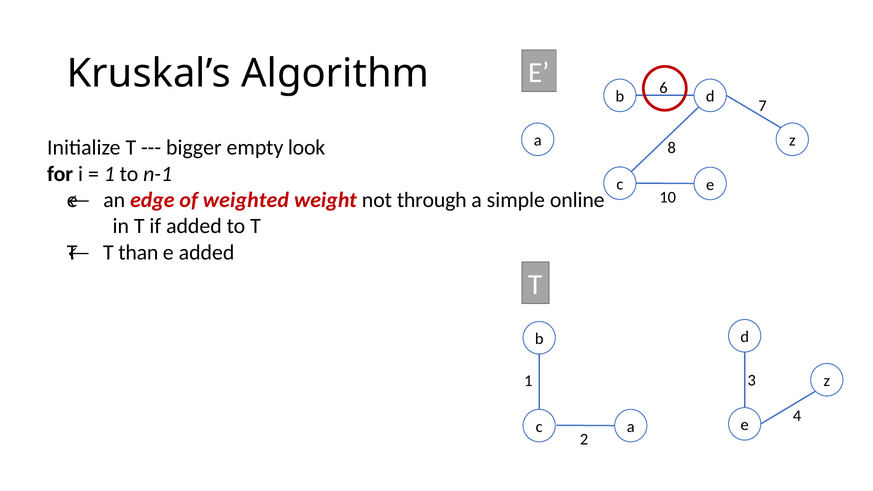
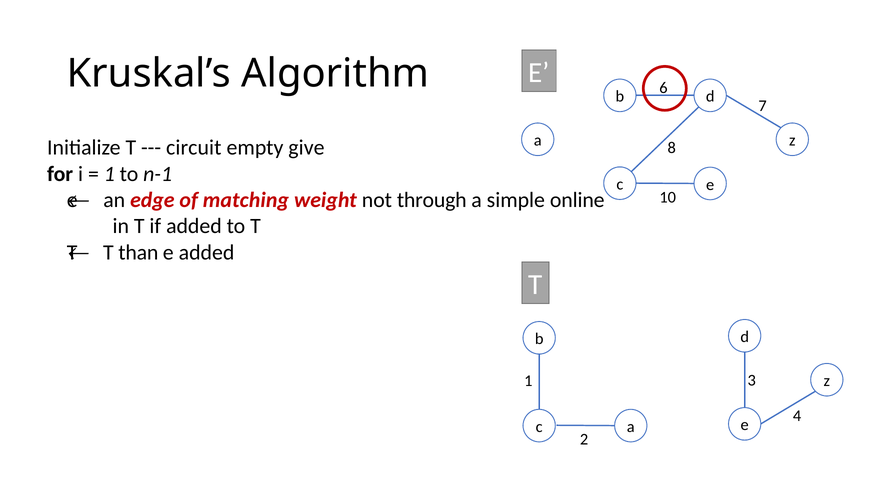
bigger: bigger -> circuit
look: look -> give
weighted: weighted -> matching
